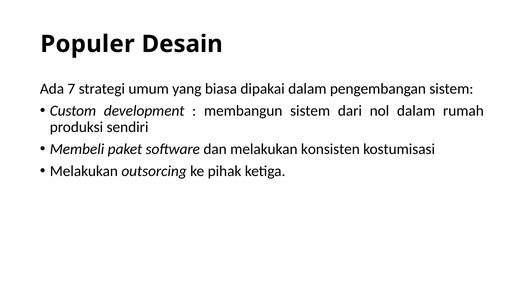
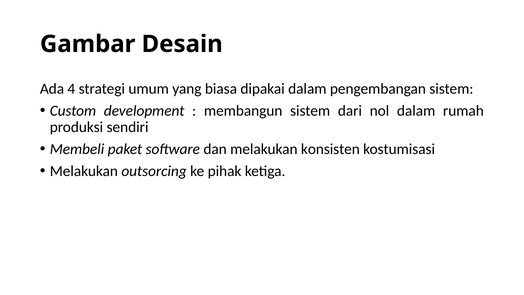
Populer: Populer -> Gambar
7: 7 -> 4
